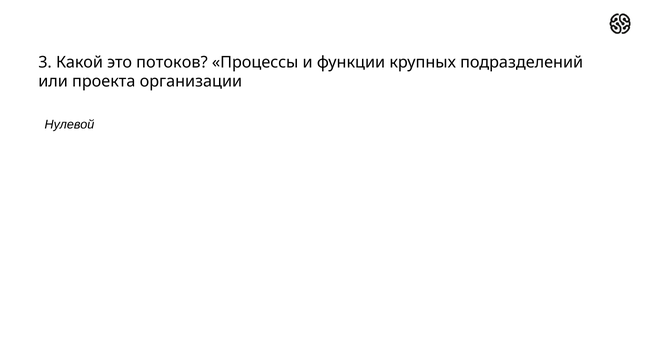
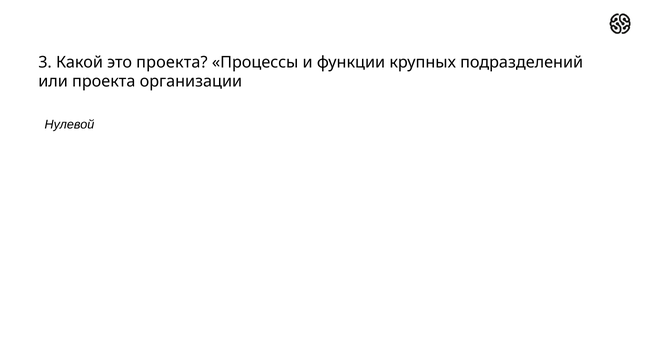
это потоков: потоков -> проекта
